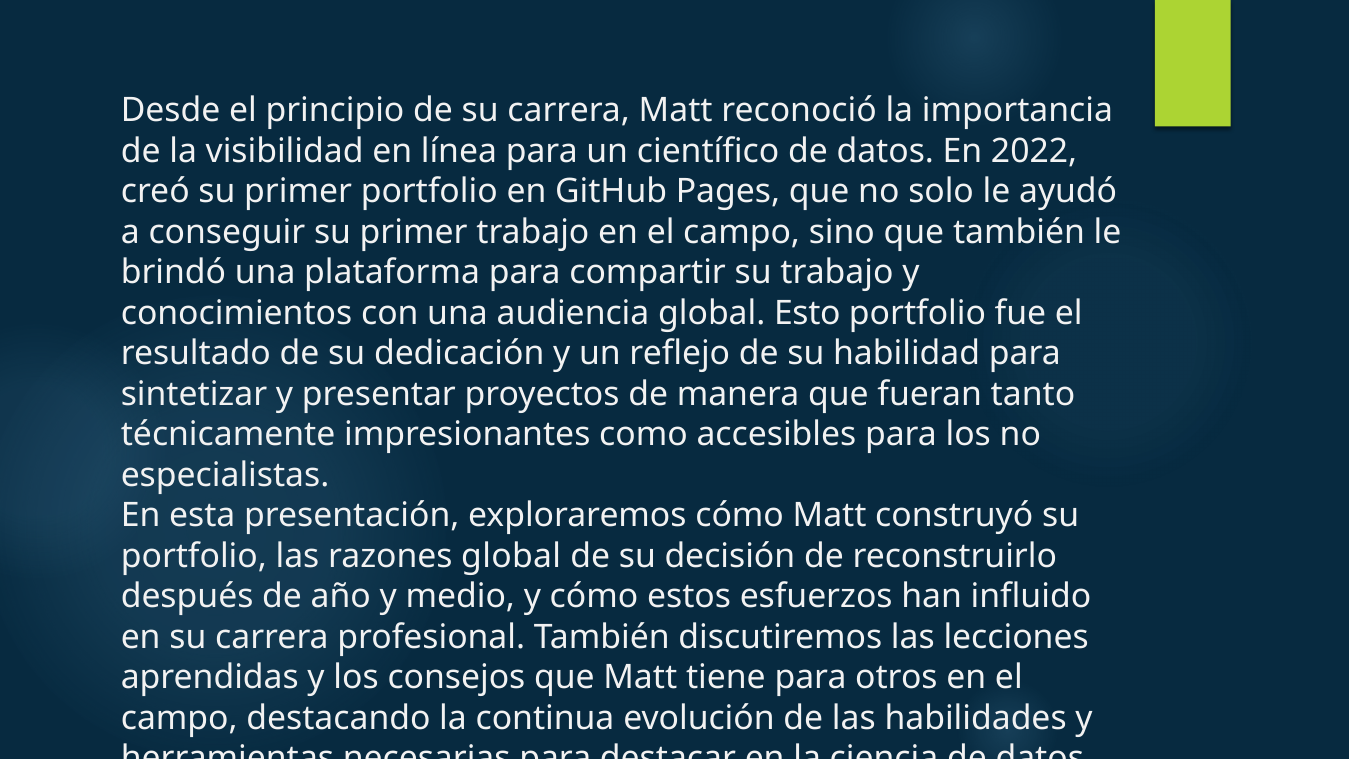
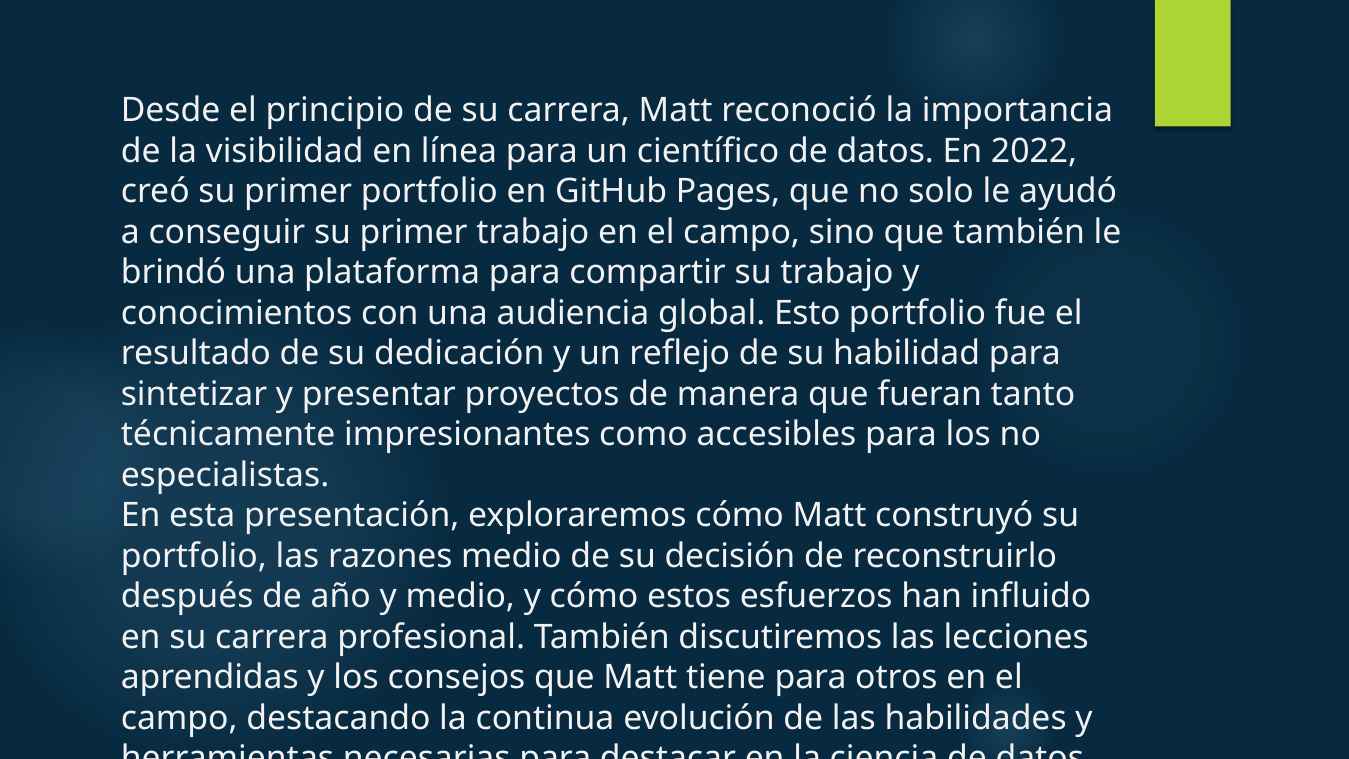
razones global: global -> medio
